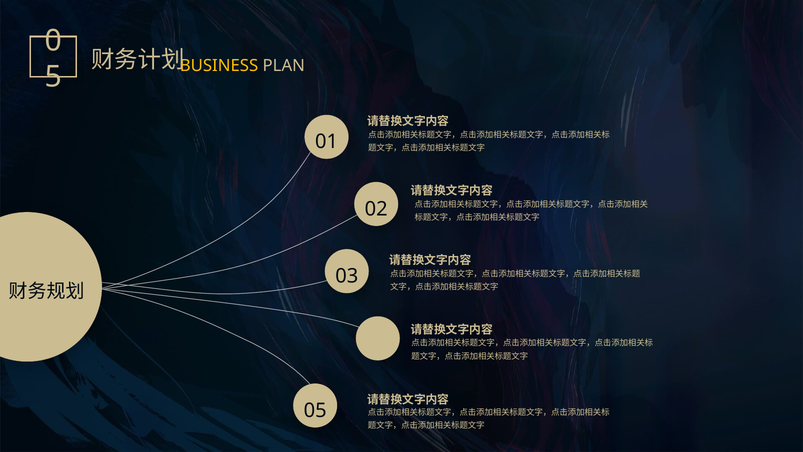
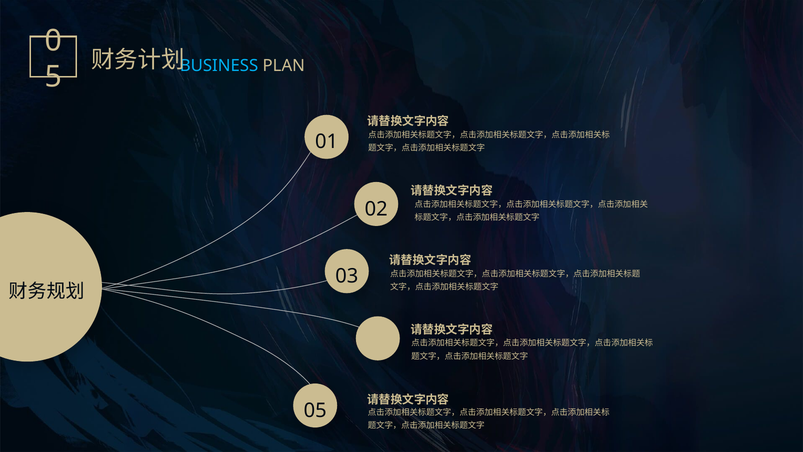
BUSINESS colour: yellow -> light blue
